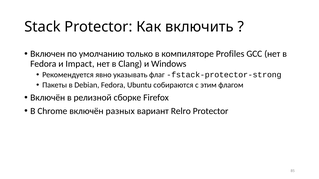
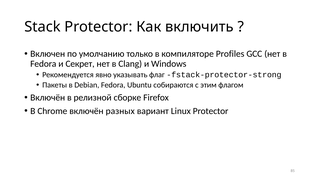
Impact: Impact -> Секрет
Relro: Relro -> Linux
